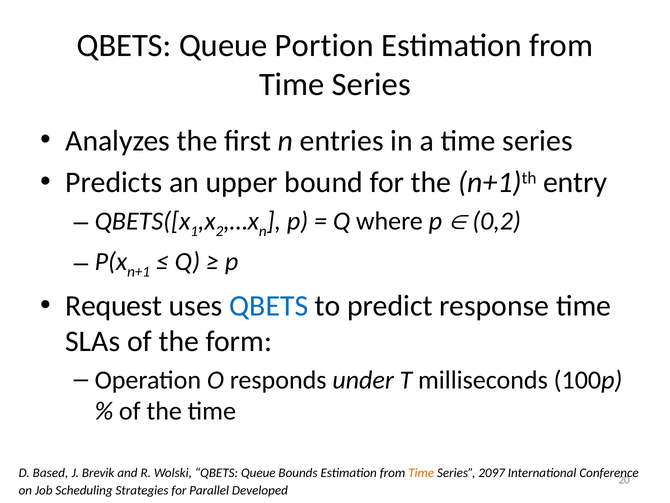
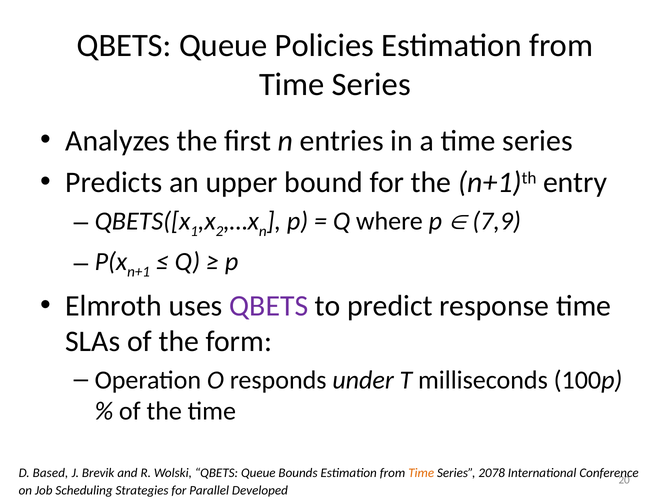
Portion: Portion -> Policies
0,2: 0,2 -> 7,9
Request: Request -> Elmroth
QBETS at (269, 305) colour: blue -> purple
2097: 2097 -> 2078
